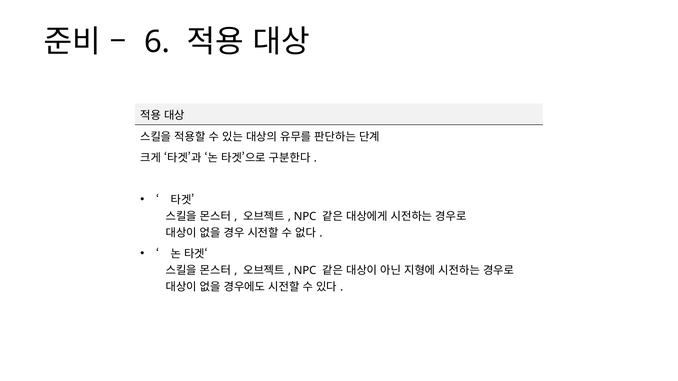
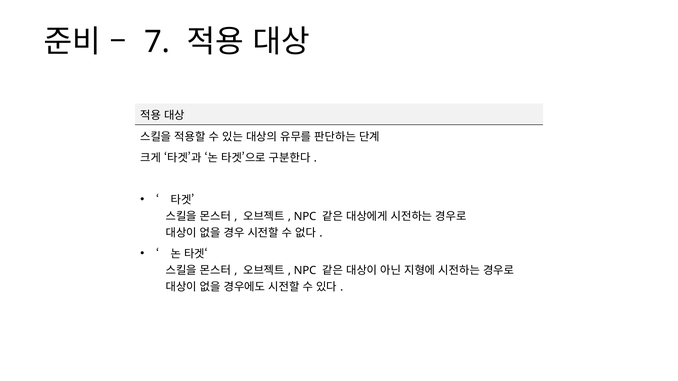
6: 6 -> 7
